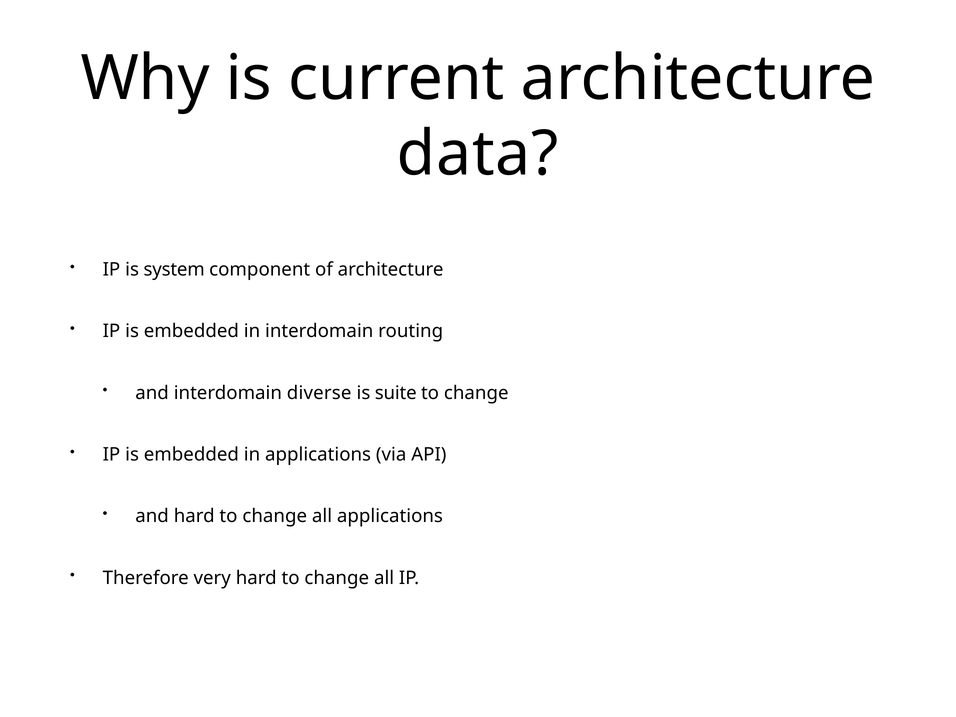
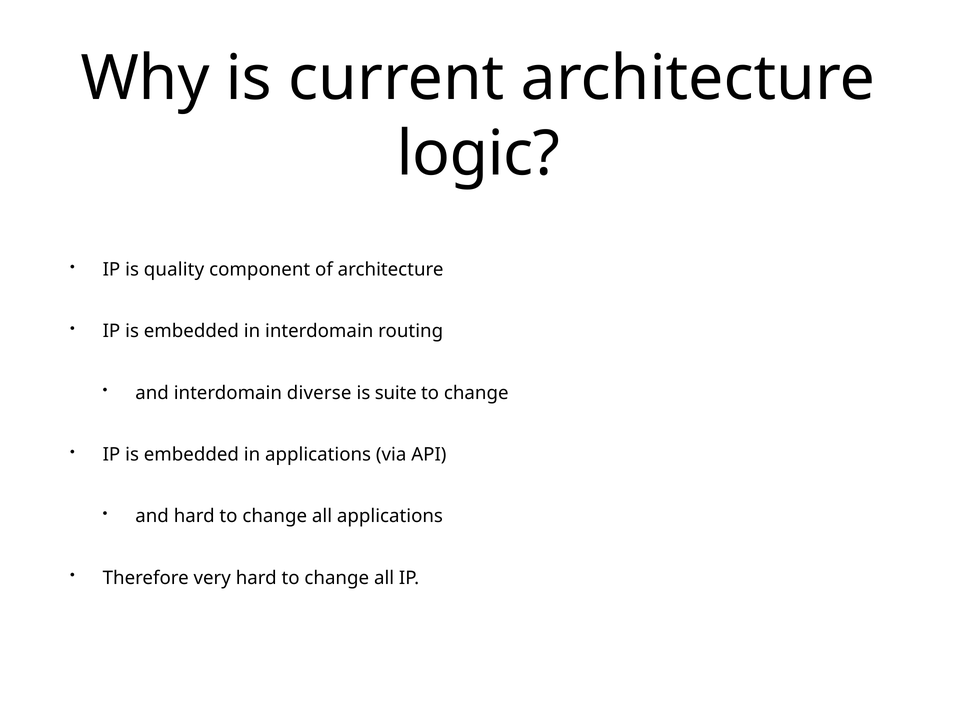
data: data -> logic
system: system -> quality
